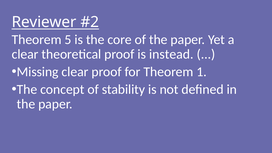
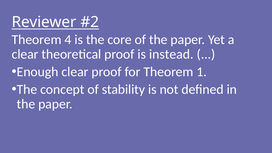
5: 5 -> 4
Missing: Missing -> Enough
